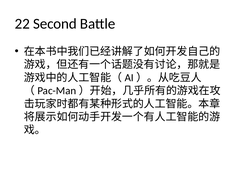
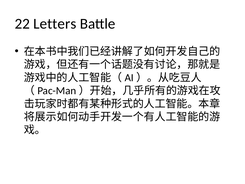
Second: Second -> Letters
